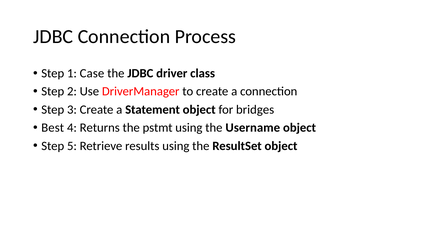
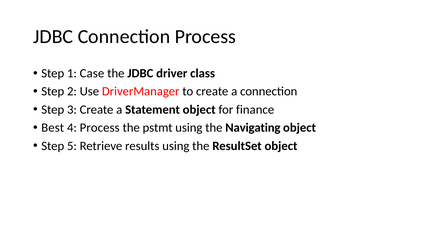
bridges: bridges -> finance
4 Returns: Returns -> Process
Username: Username -> Navigating
